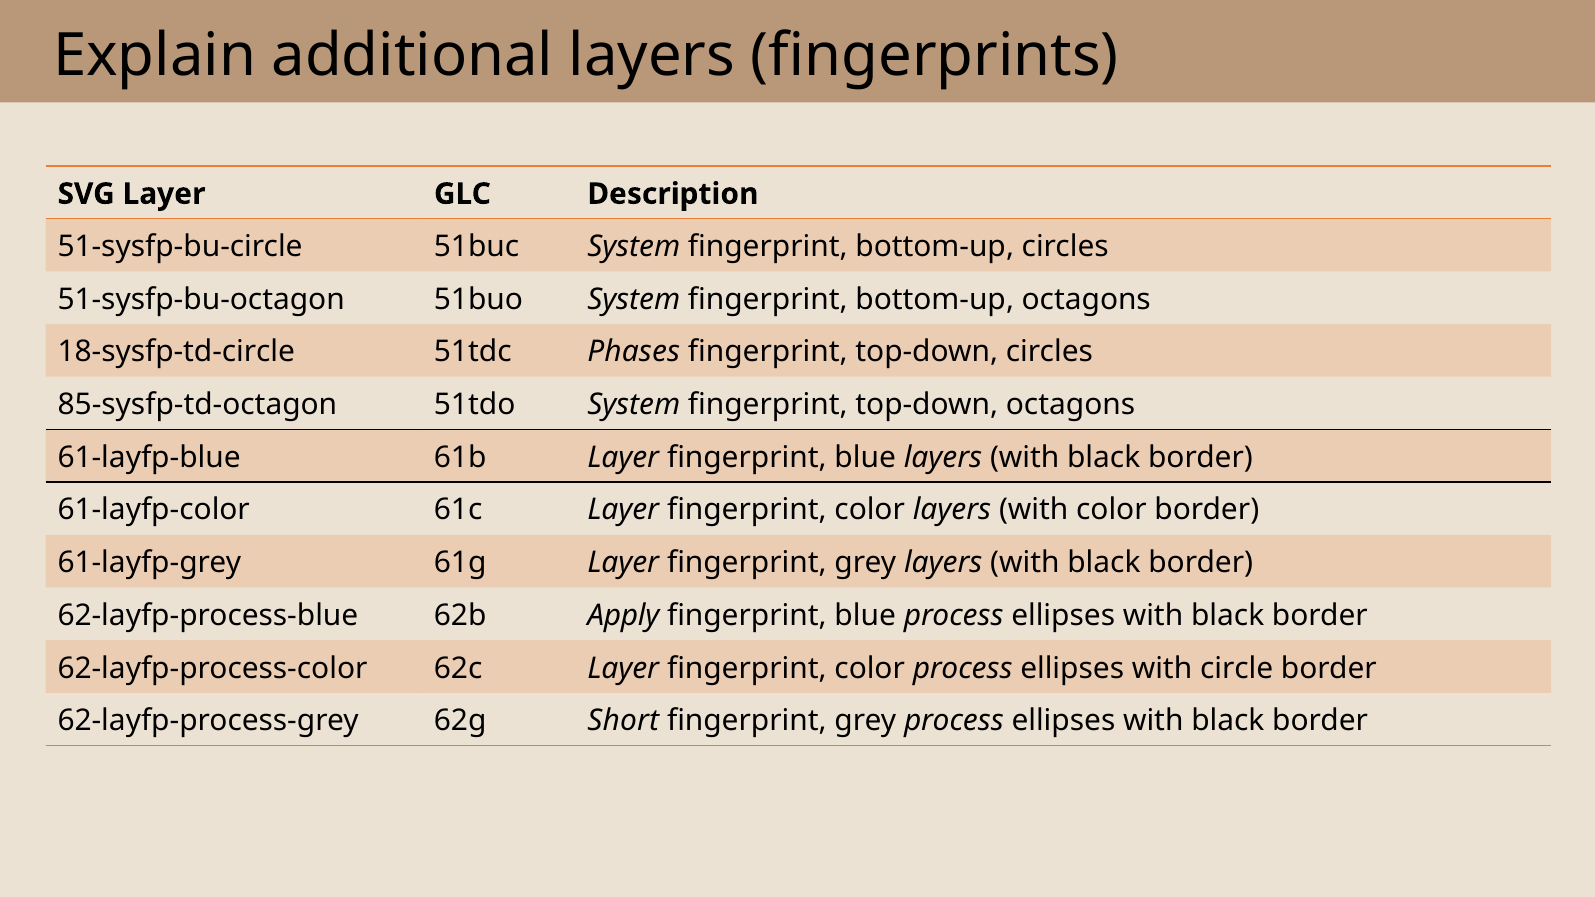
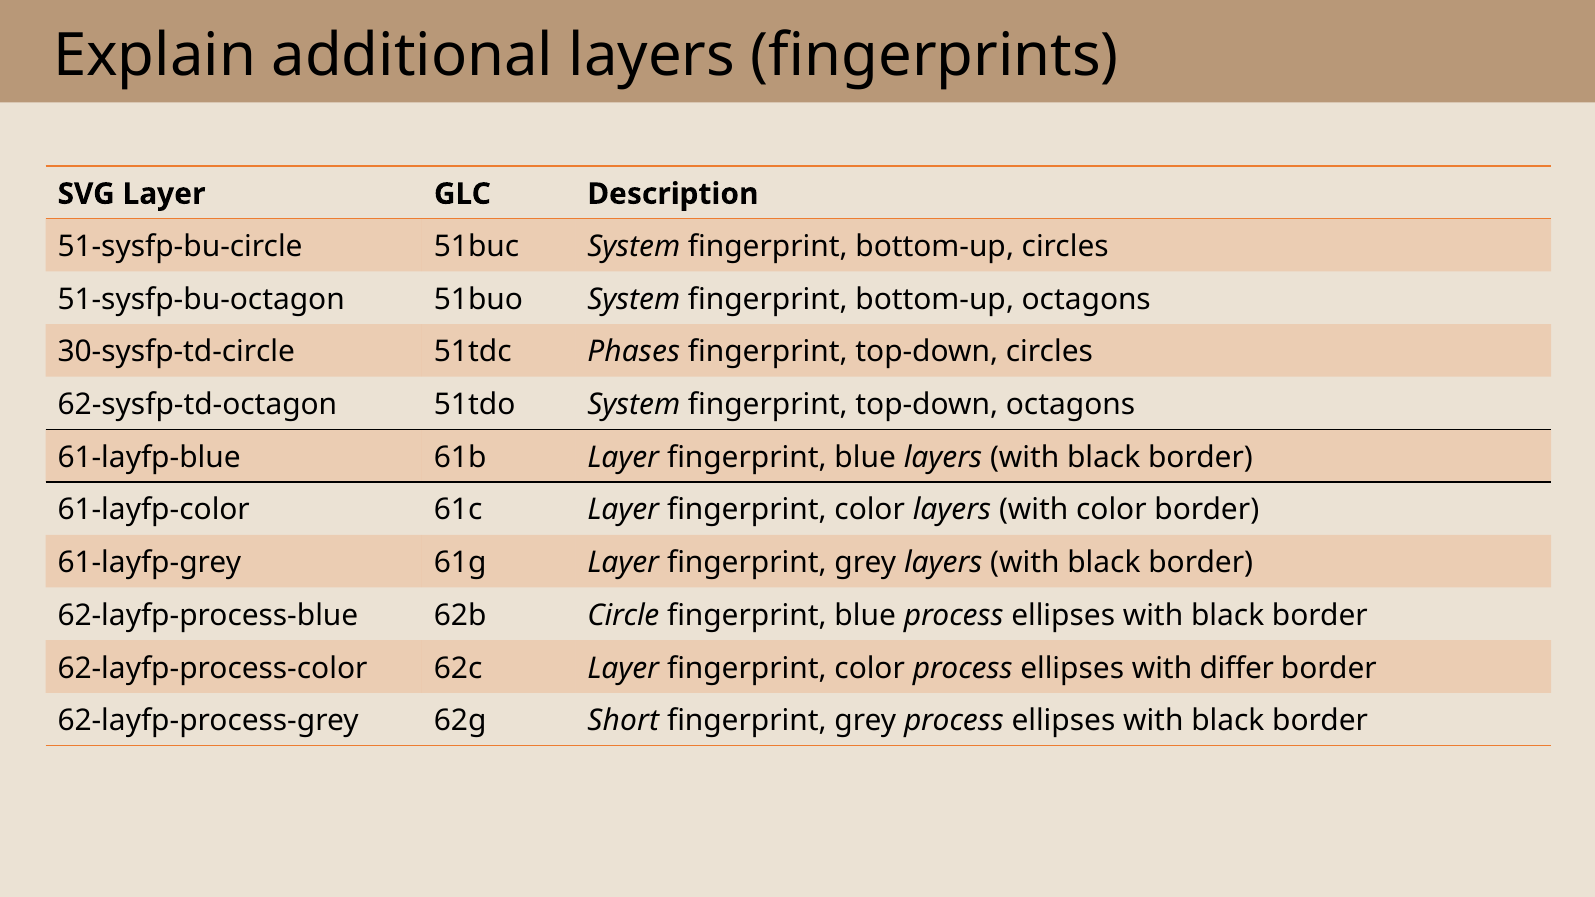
18-sysfp-td-circle: 18-sysfp-td-circle -> 30-sysfp-td-circle
85-sysfp-td-octagon: 85-sysfp-td-octagon -> 62-sysfp-td-octagon
Apply: Apply -> Circle
circle: circle -> differ
